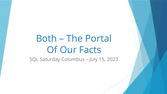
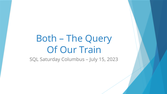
Portal: Portal -> Query
Facts: Facts -> Train
